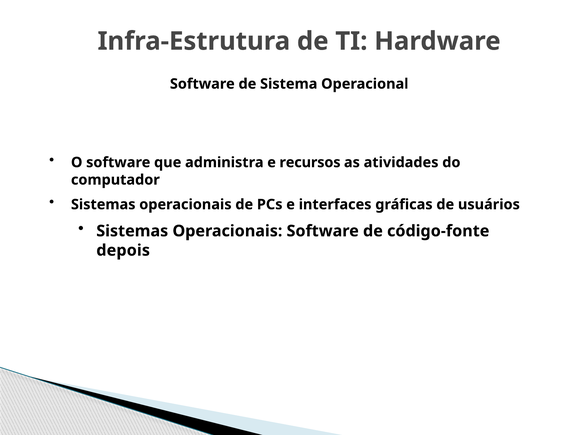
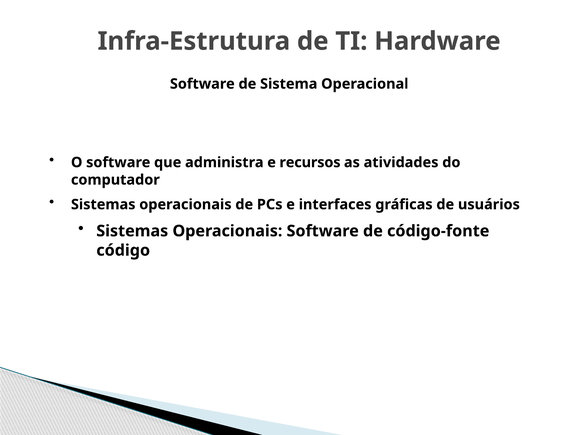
depois: depois -> código
